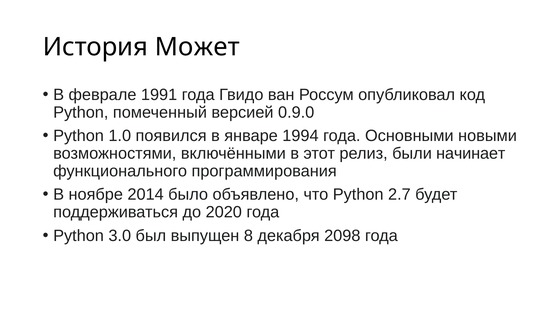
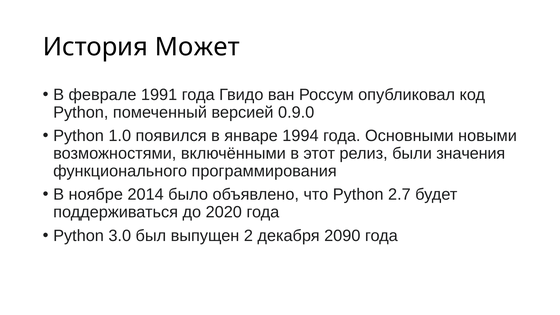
начинает: начинает -> значения
8: 8 -> 2
2098: 2098 -> 2090
